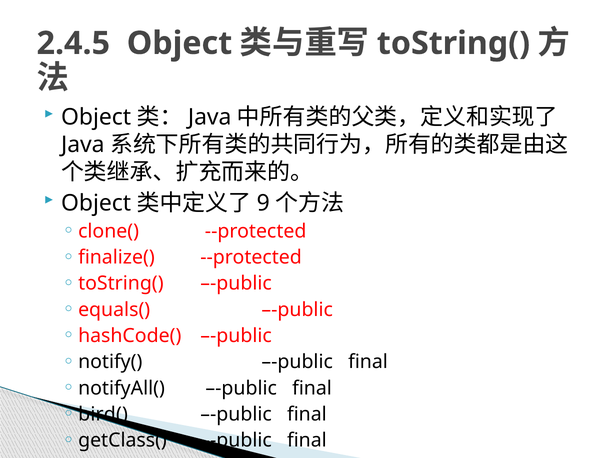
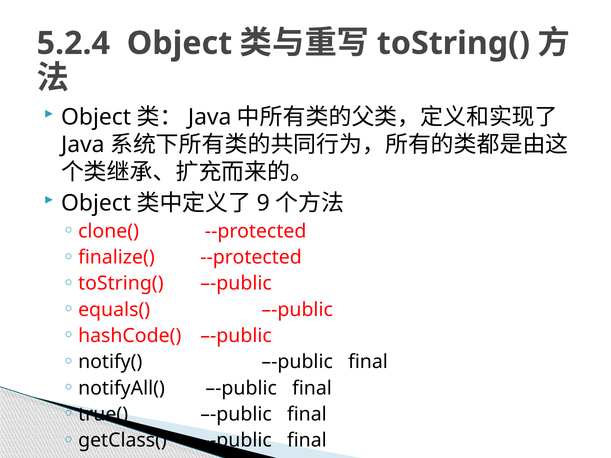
2.4.5: 2.4.5 -> 5.2.4
bird(: bird( -> true(
